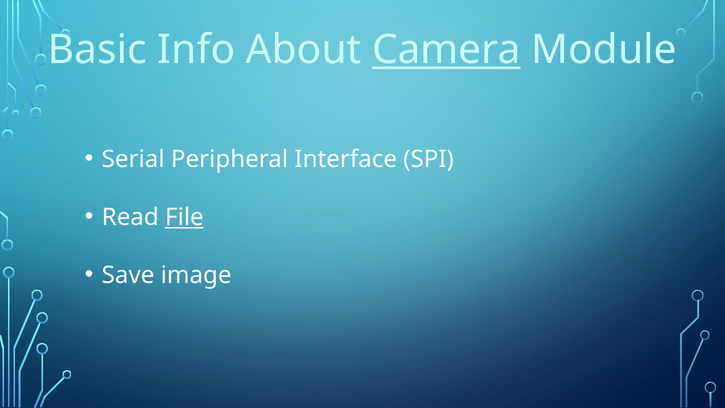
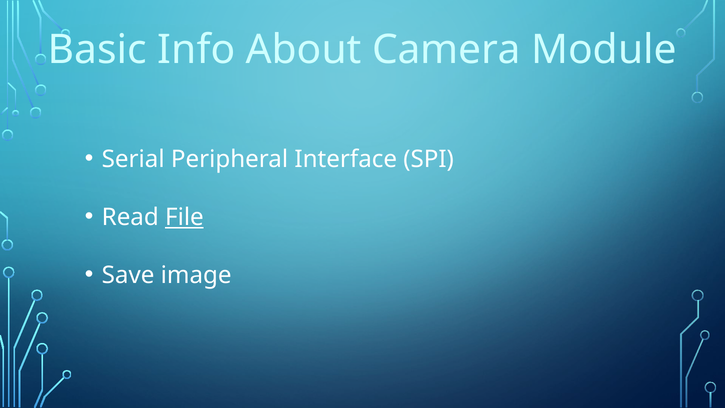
Camera underline: present -> none
